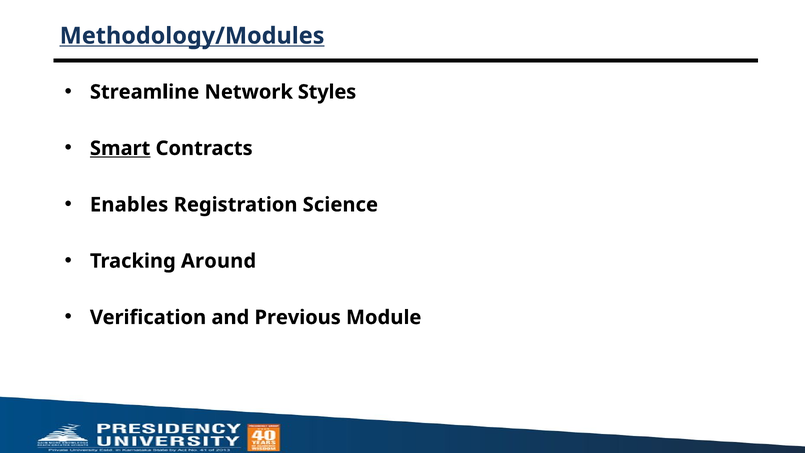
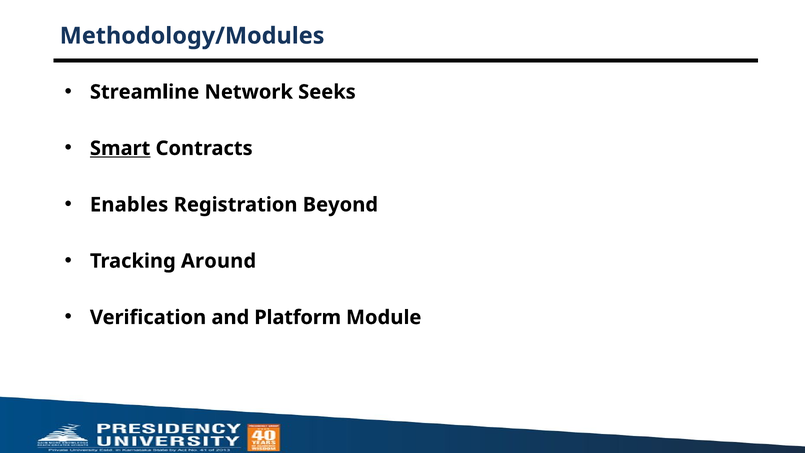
Methodology/Modules underline: present -> none
Styles: Styles -> Seeks
Science: Science -> Beyond
Previous: Previous -> Platform
